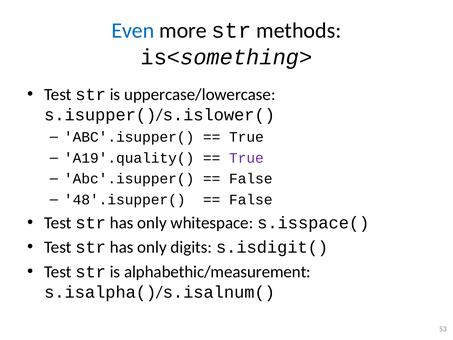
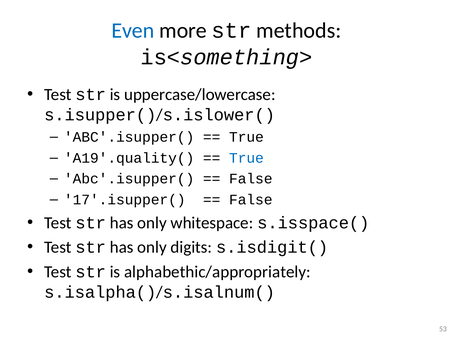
True at (246, 158) colour: purple -> blue
48'.isupper(: 48'.isupper( -> 17'.isupper(
alphabethic/measurement: alphabethic/measurement -> alphabethic/appropriately
